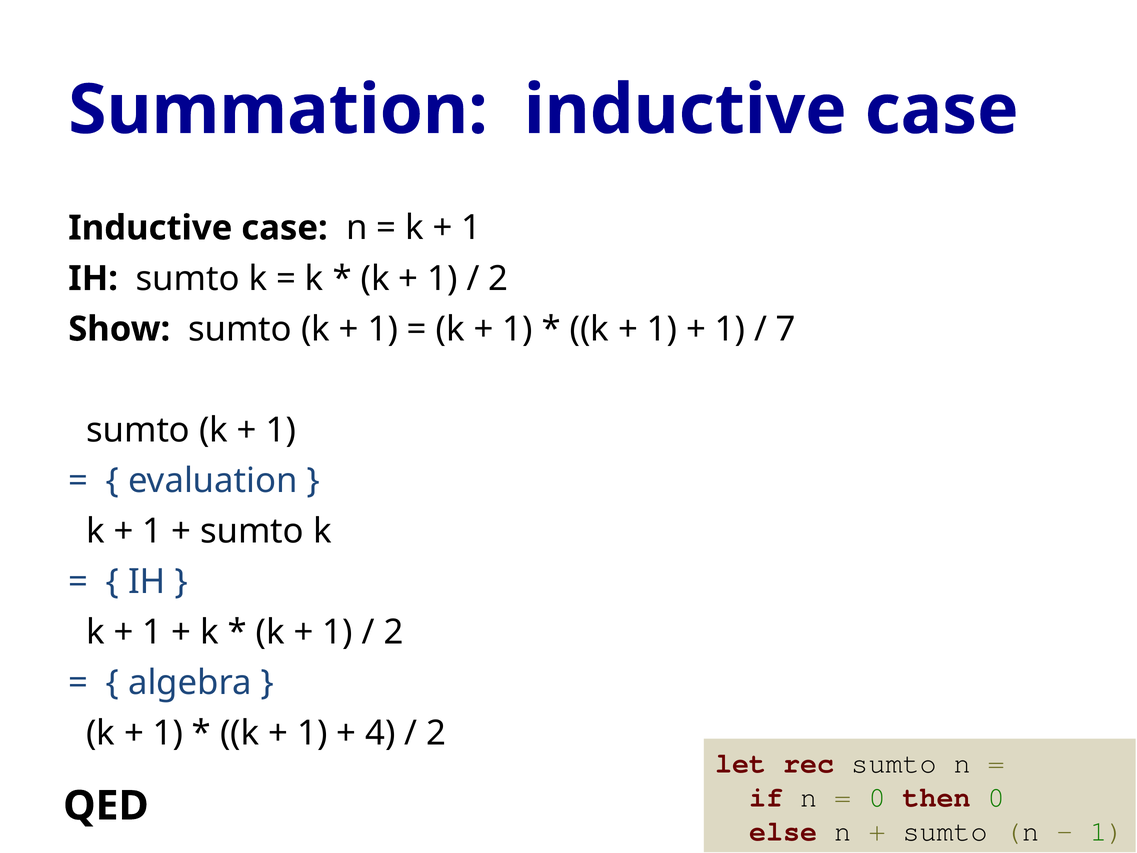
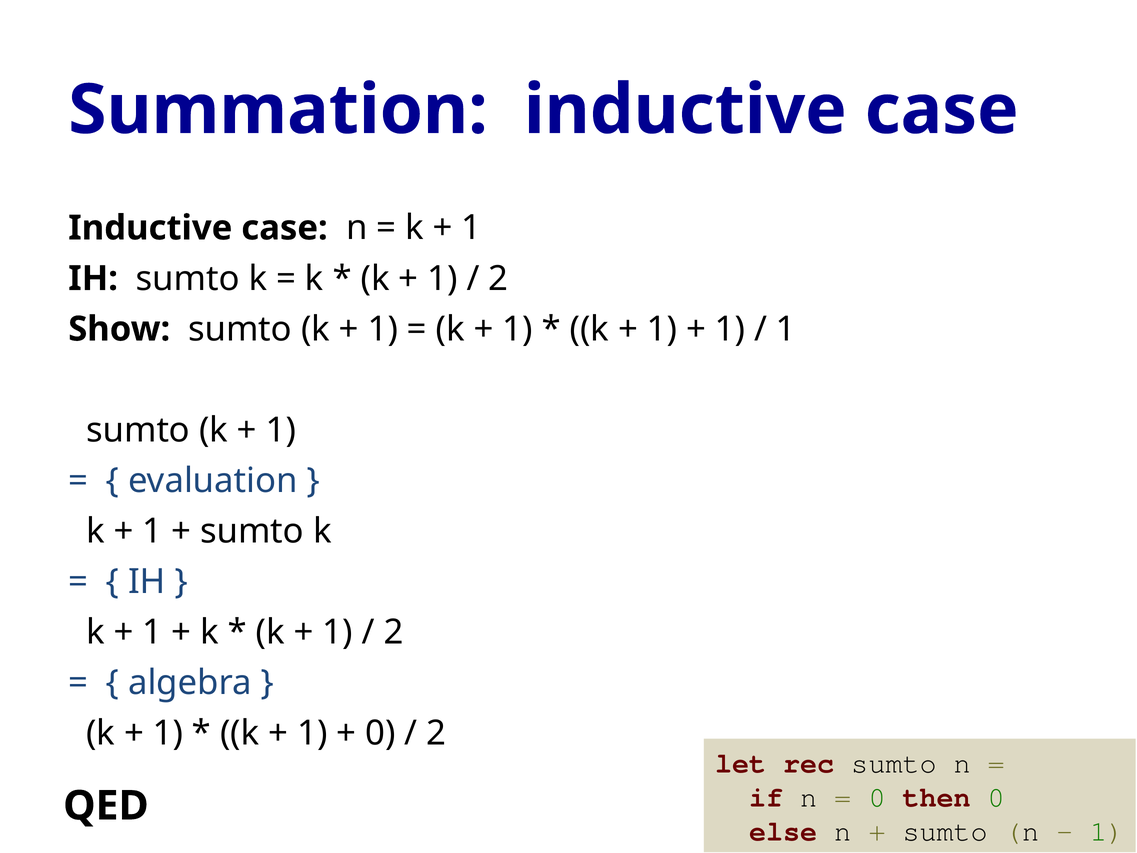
7 at (786, 329): 7 -> 1
4 at (380, 733): 4 -> 0
